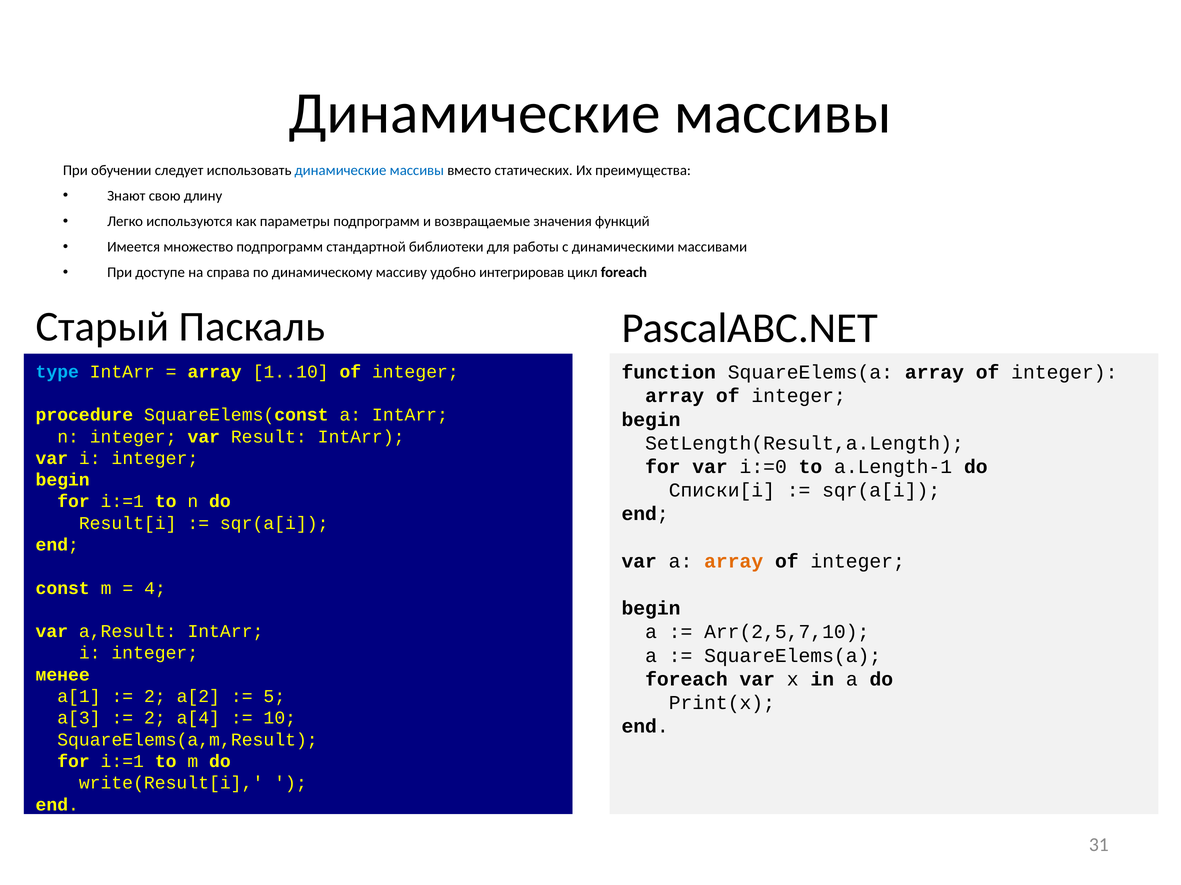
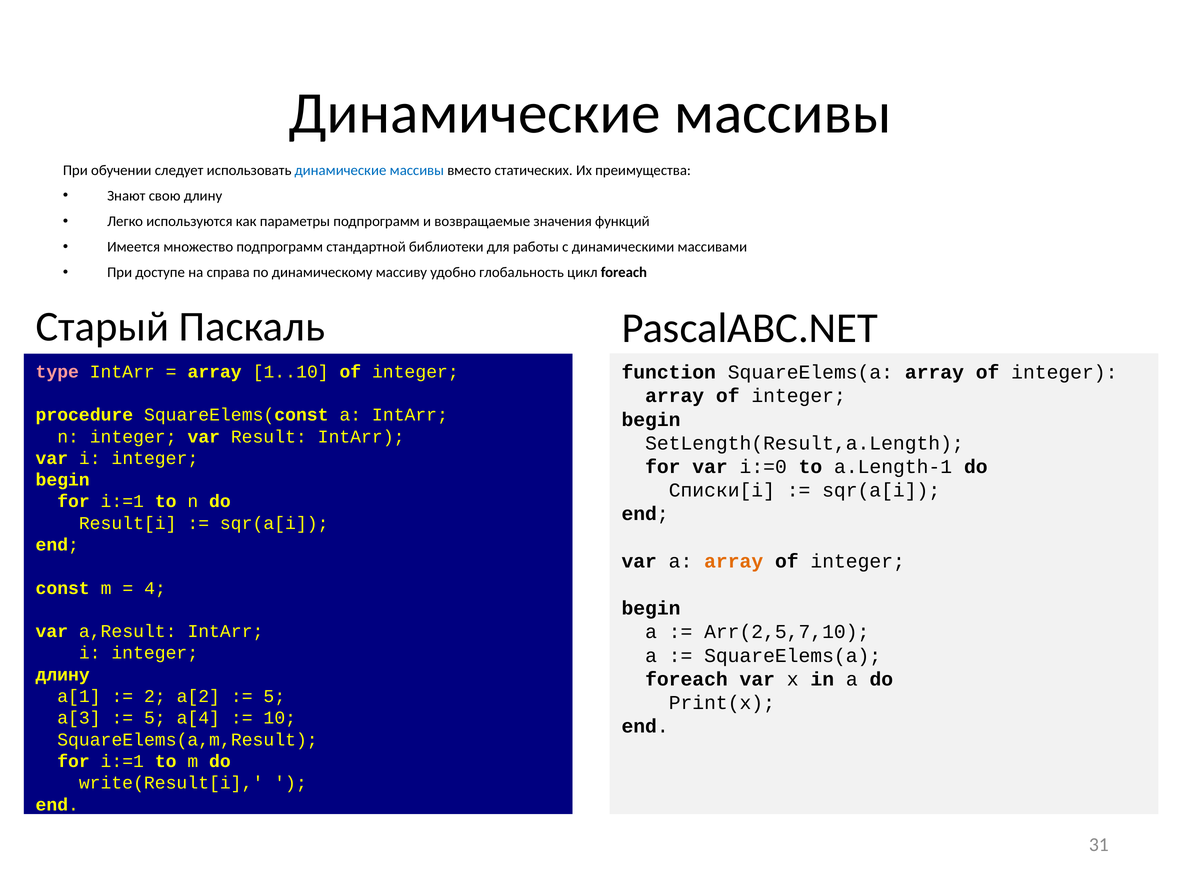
интегрировав: интегрировав -> глобальность
type colour: light blue -> pink
менее at (63, 675): менее -> длину
2 at (155, 719): 2 -> 5
